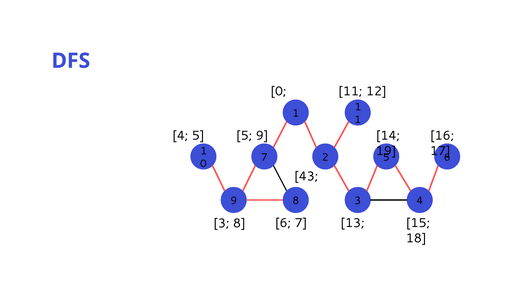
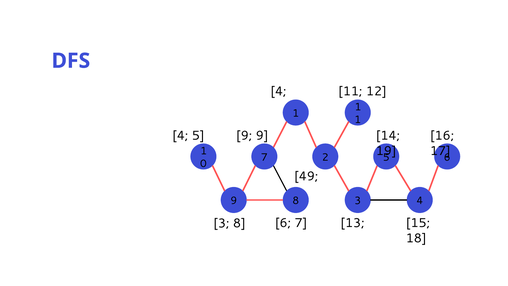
0 at (278, 91): 0 -> 4
5 at (244, 136): 5 -> 9
43: 43 -> 49
